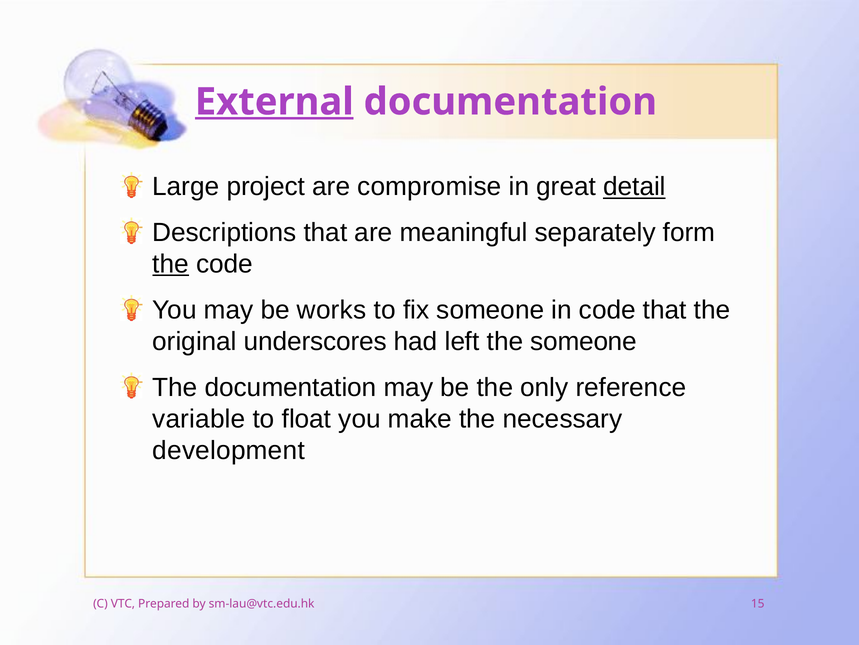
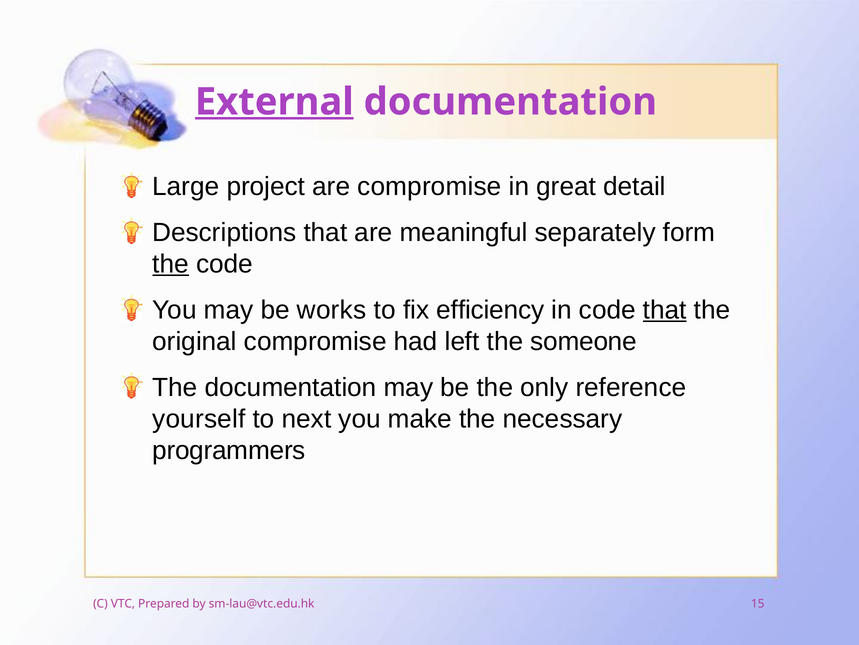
detail underline: present -> none
fix someone: someone -> efficiency
that at (665, 310) underline: none -> present
original underscores: underscores -> compromise
variable: variable -> yourself
float: float -> next
development: development -> programmers
